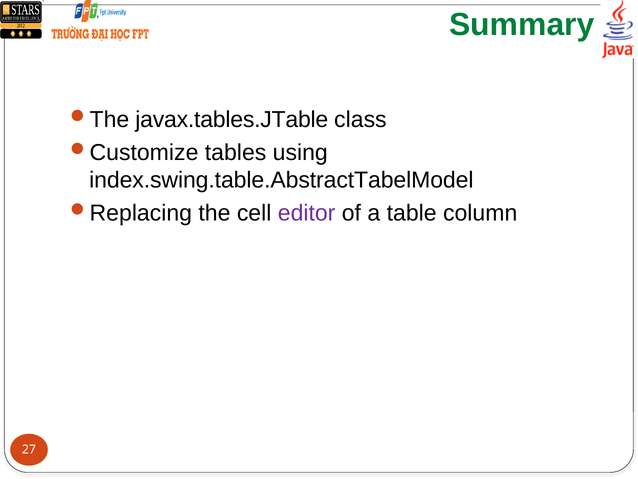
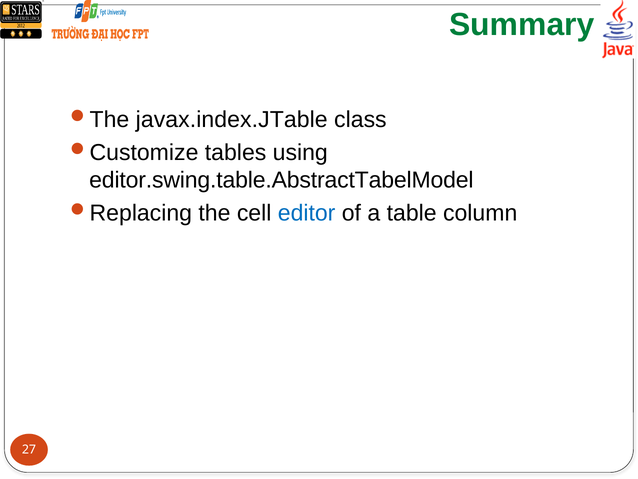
javax.tables.JTable: javax.tables.JTable -> javax.index.JTable
index.swing.table.AbstractTabelModel: index.swing.table.AbstractTabelModel -> editor.swing.table.AbstractTabelModel
editor colour: purple -> blue
